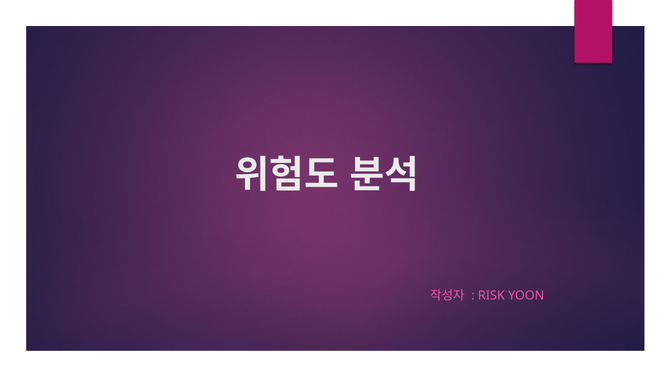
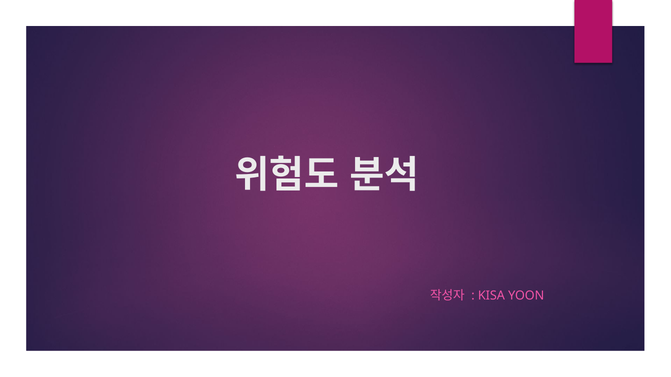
RISK: RISK -> KISA
